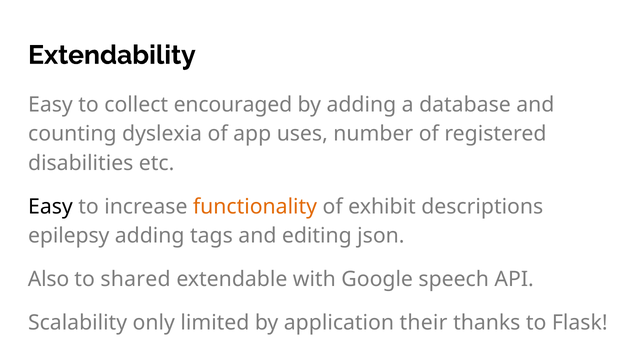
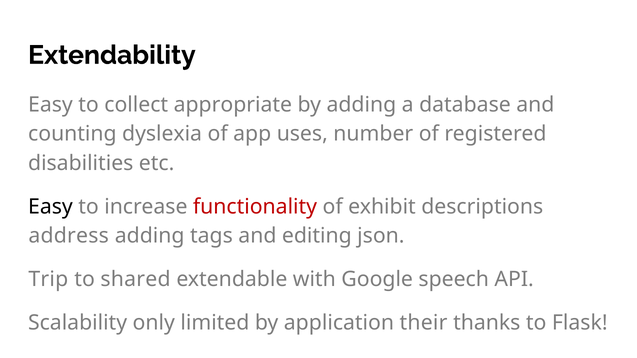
encouraged: encouraged -> appropriate
functionality colour: orange -> red
epilepsy: epilepsy -> address
Also: Also -> Trip
